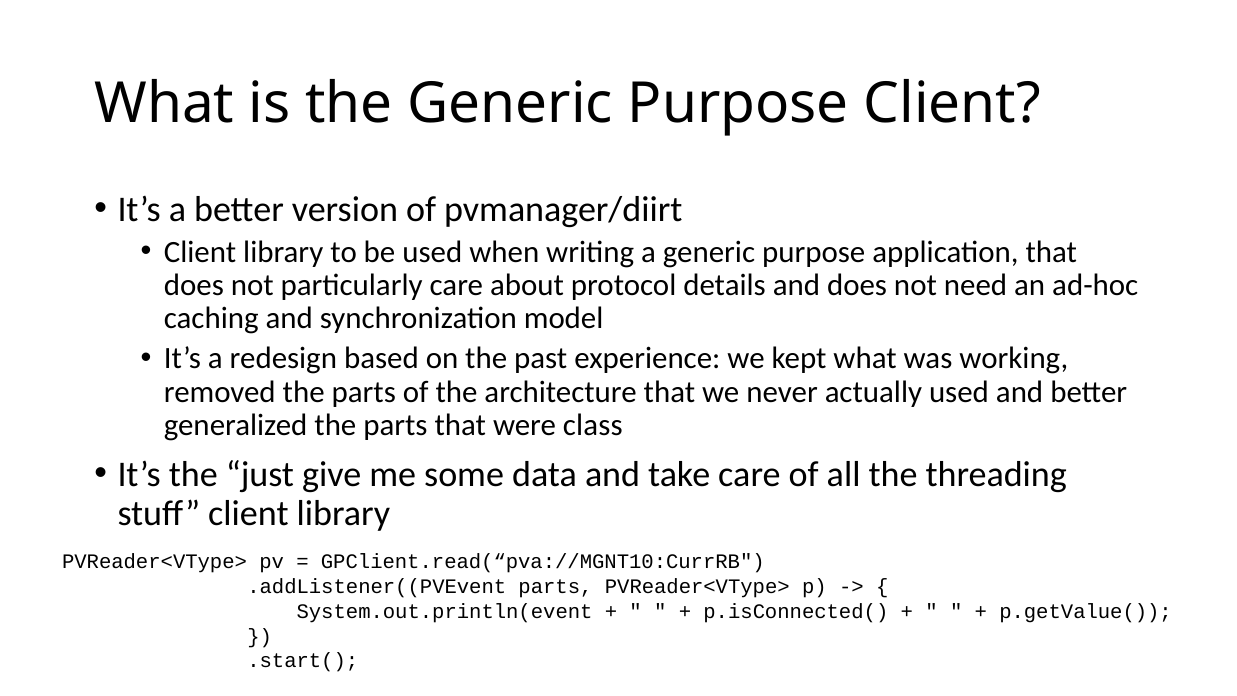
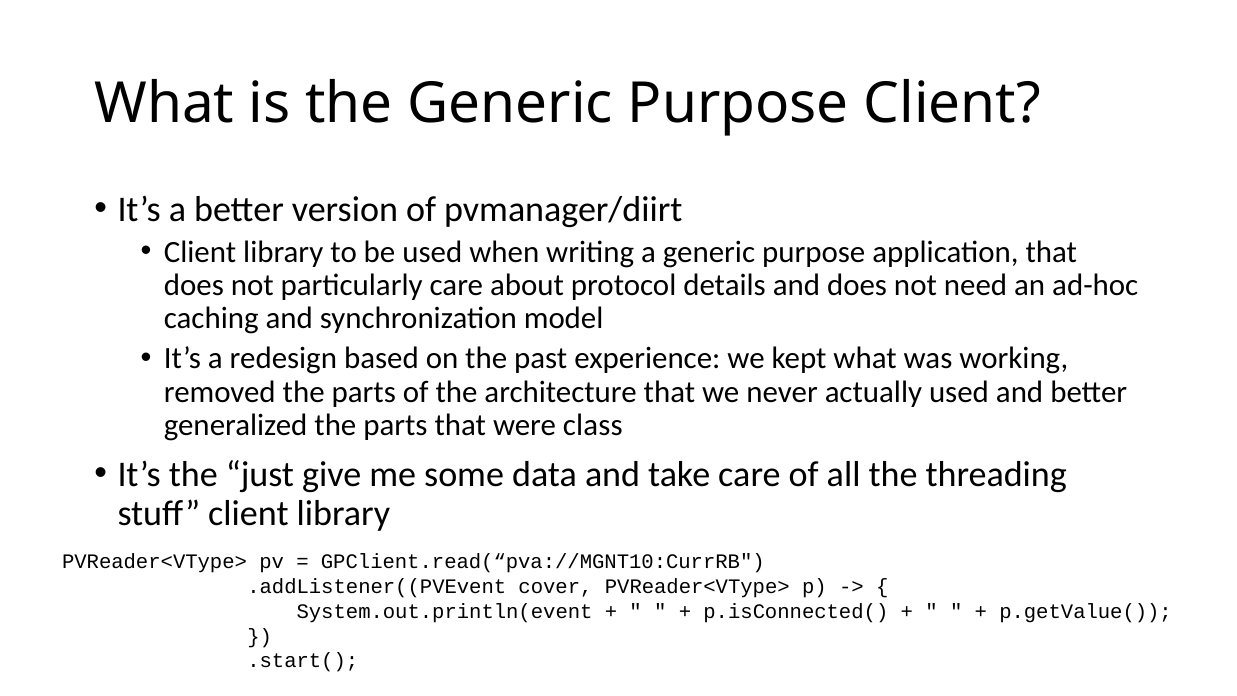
.addListener((PVEvent parts: parts -> cover
